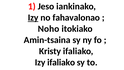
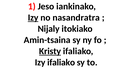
fahavalonao: fahavalonao -> nasandratra
Noho: Noho -> Nijaly
Kristy underline: none -> present
